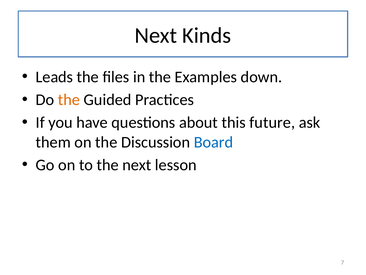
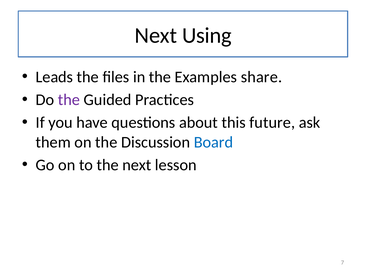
Kinds: Kinds -> Using
down: down -> share
the at (69, 100) colour: orange -> purple
